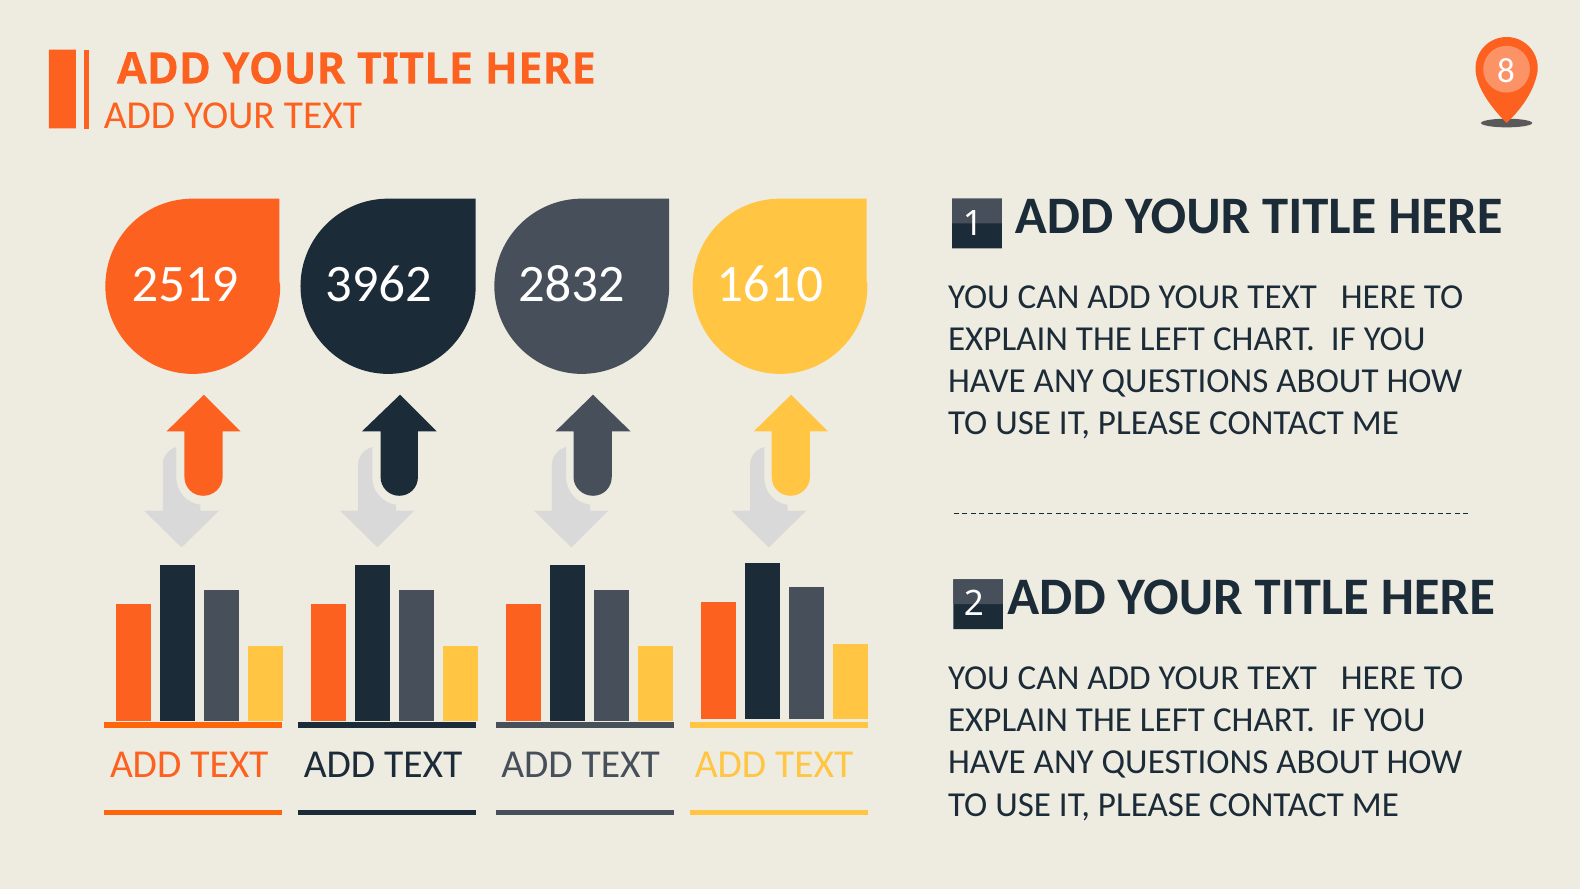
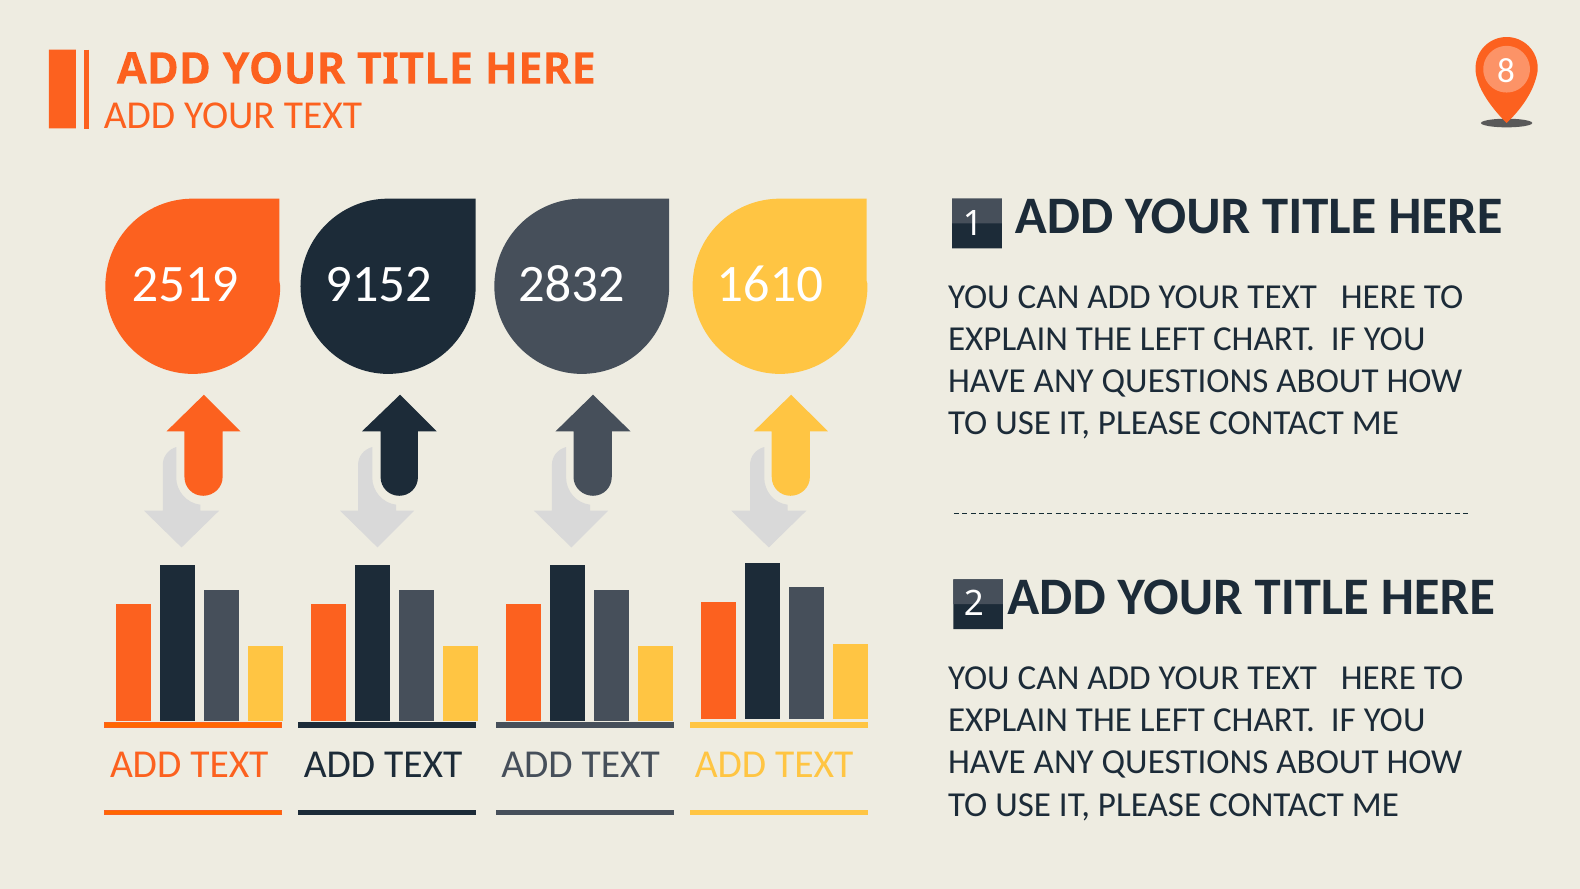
3962: 3962 -> 9152
